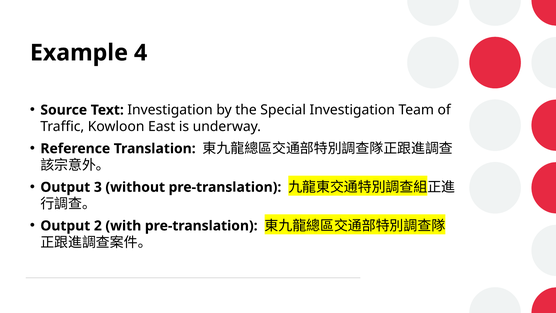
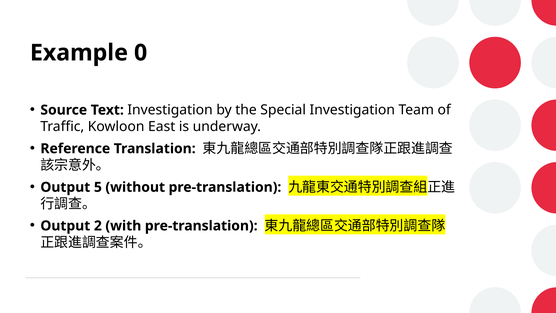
4: 4 -> 0
3: 3 -> 5
